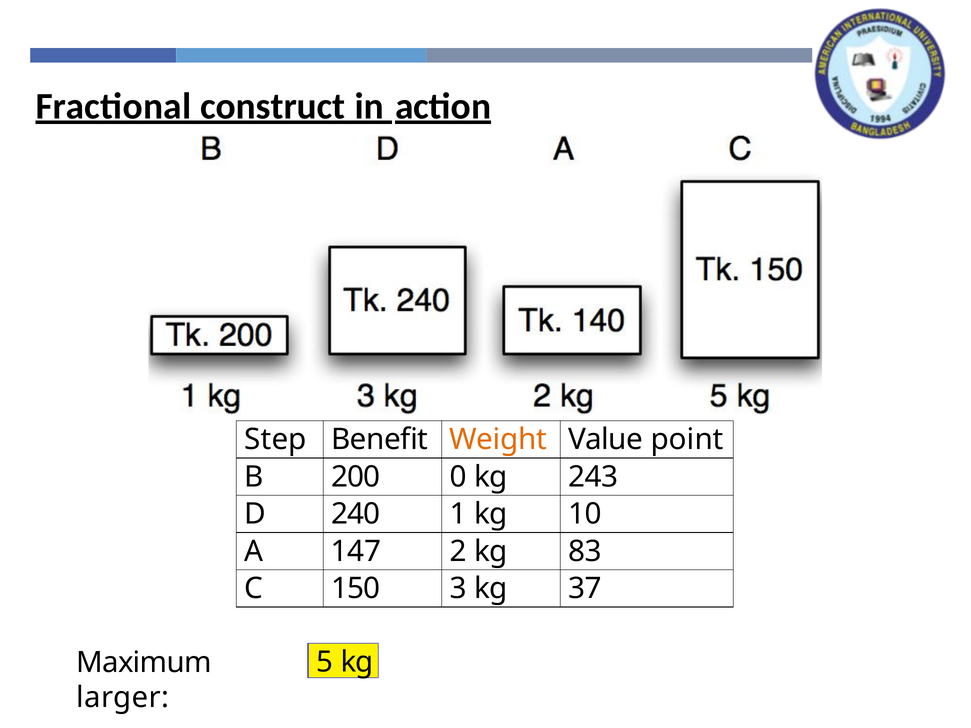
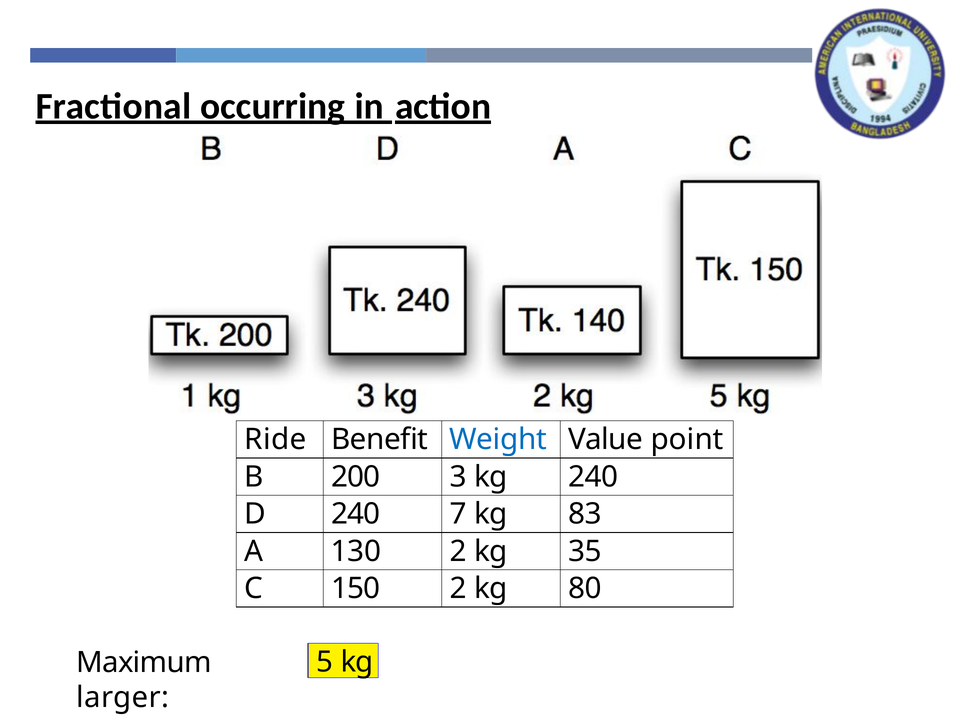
construct: construct -> occurring
Step: Step -> Ride
Weight colour: orange -> blue
0: 0 -> 3
kg 243: 243 -> 240
1: 1 -> 7
10: 10 -> 83
147: 147 -> 130
83: 83 -> 35
150 3: 3 -> 2
37: 37 -> 80
